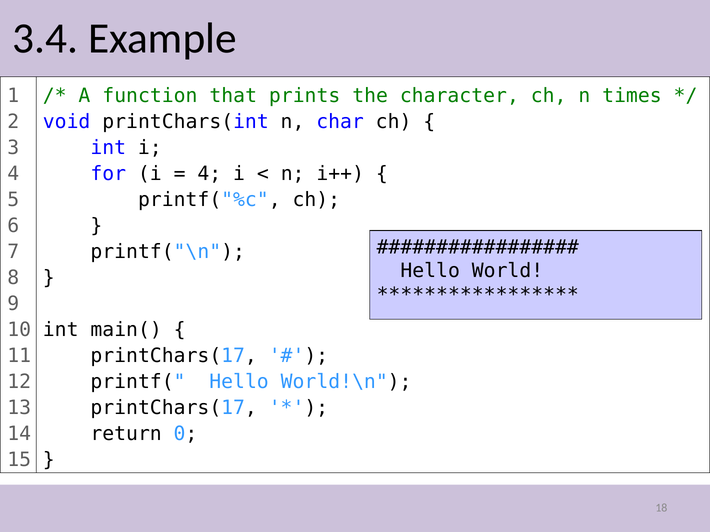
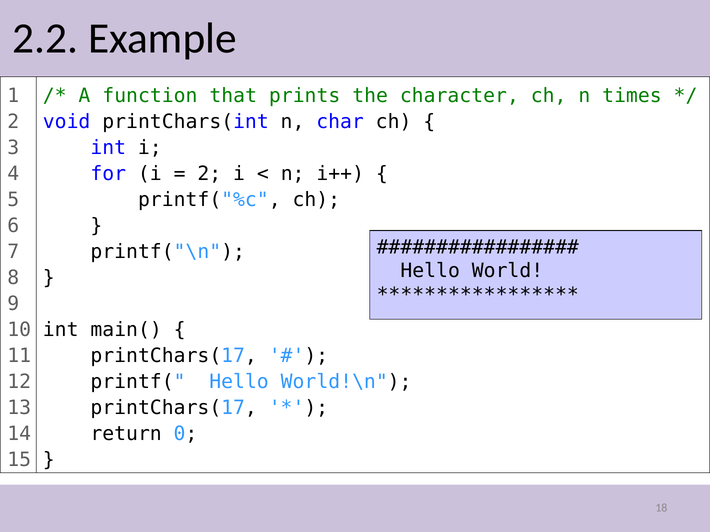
3.4: 3.4 -> 2.2
4 at (209, 174): 4 -> 2
